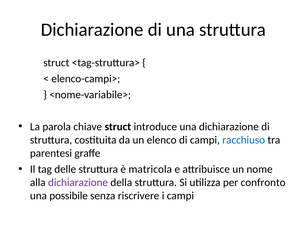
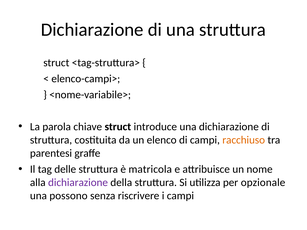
racchiuso colour: blue -> orange
confronto: confronto -> opzionale
possibile: possibile -> possono
